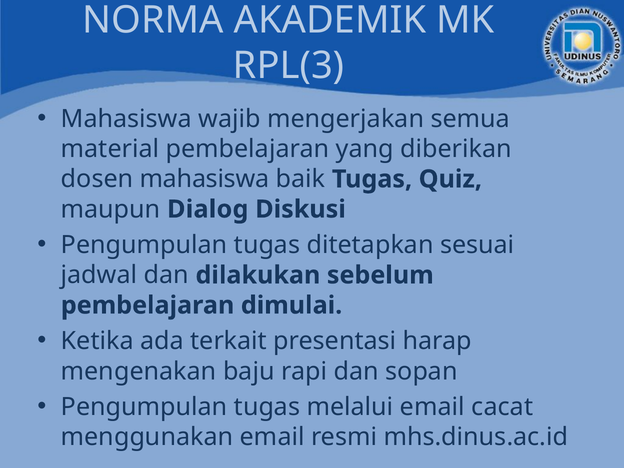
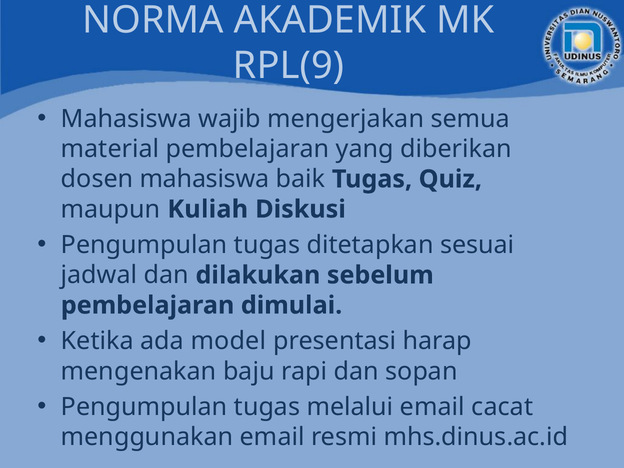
RPL(3: RPL(3 -> RPL(9
Dialog: Dialog -> Kuliah
terkait: terkait -> model
